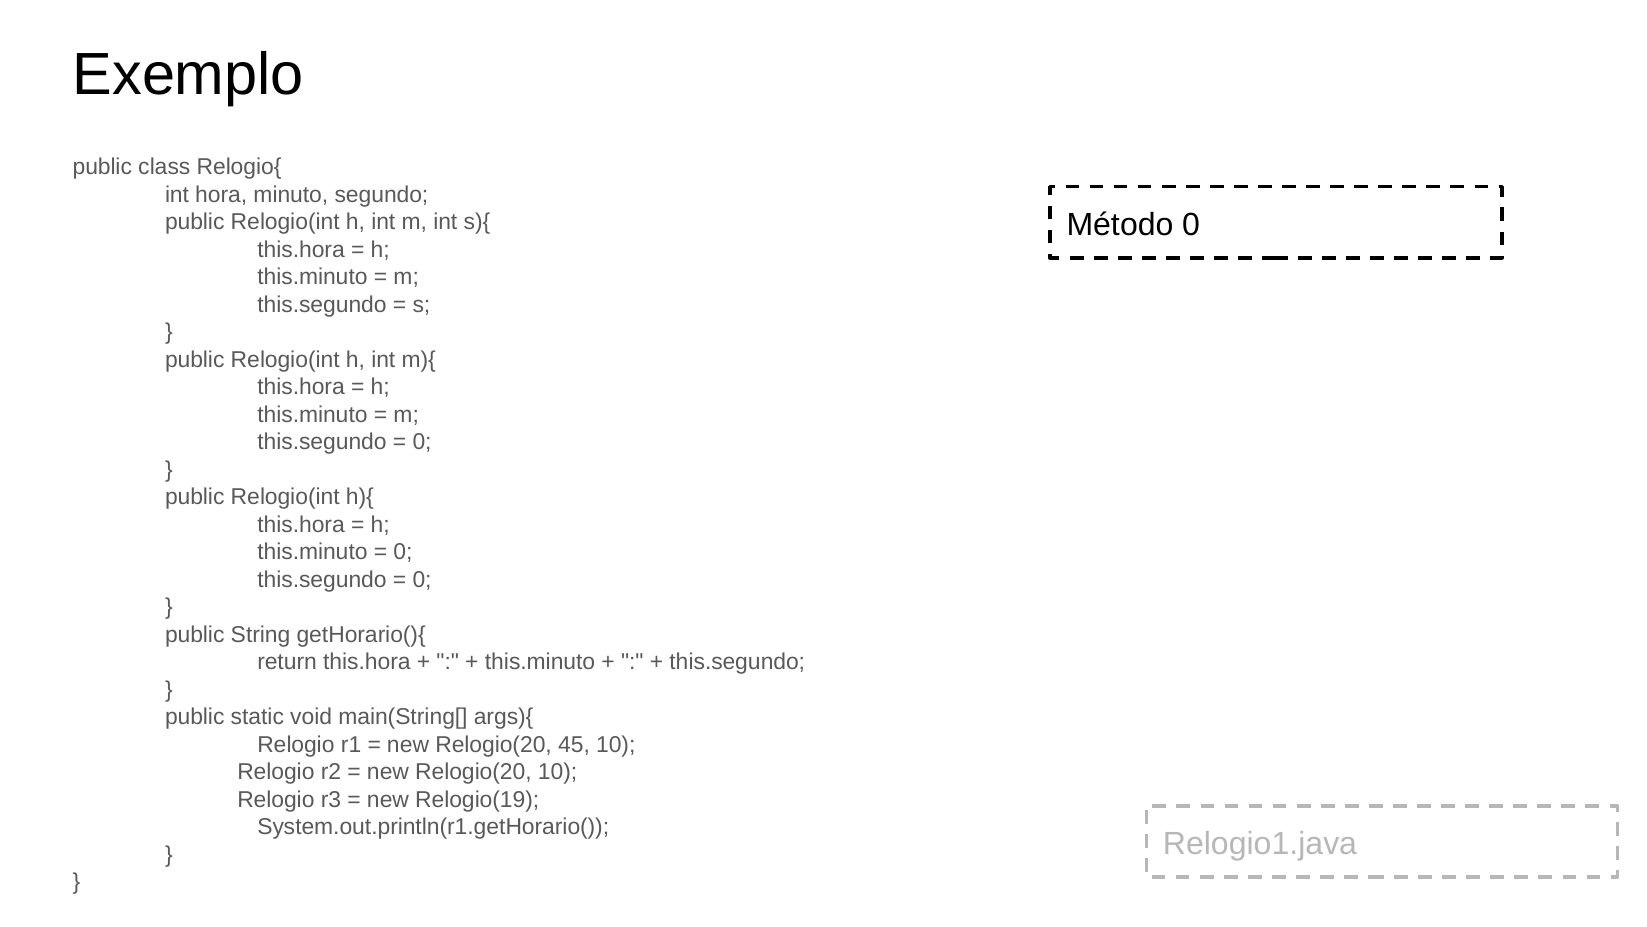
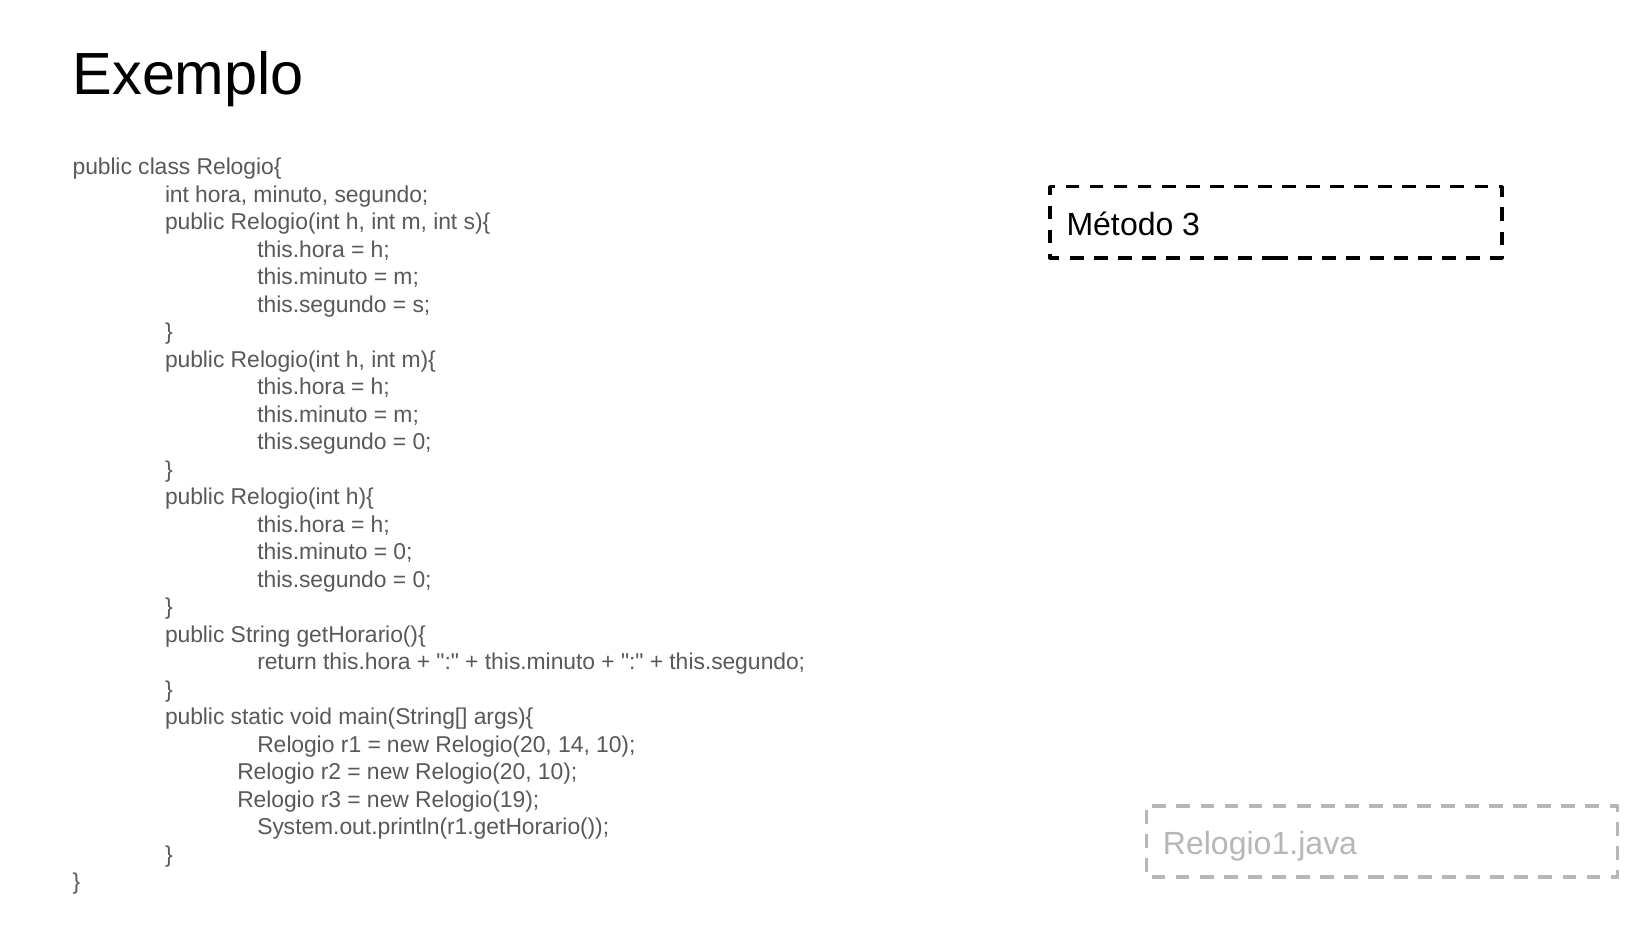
Método 0: 0 -> 3
45: 45 -> 14
